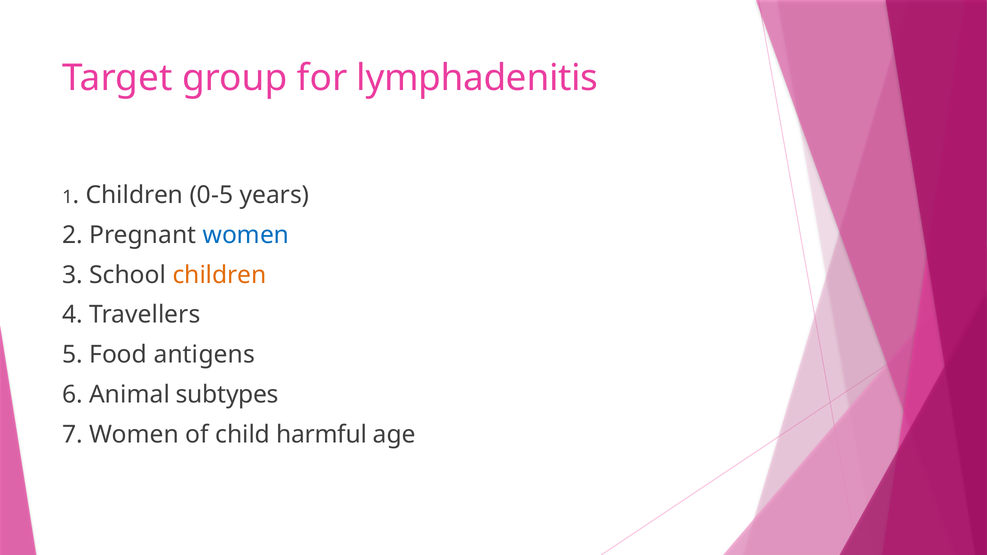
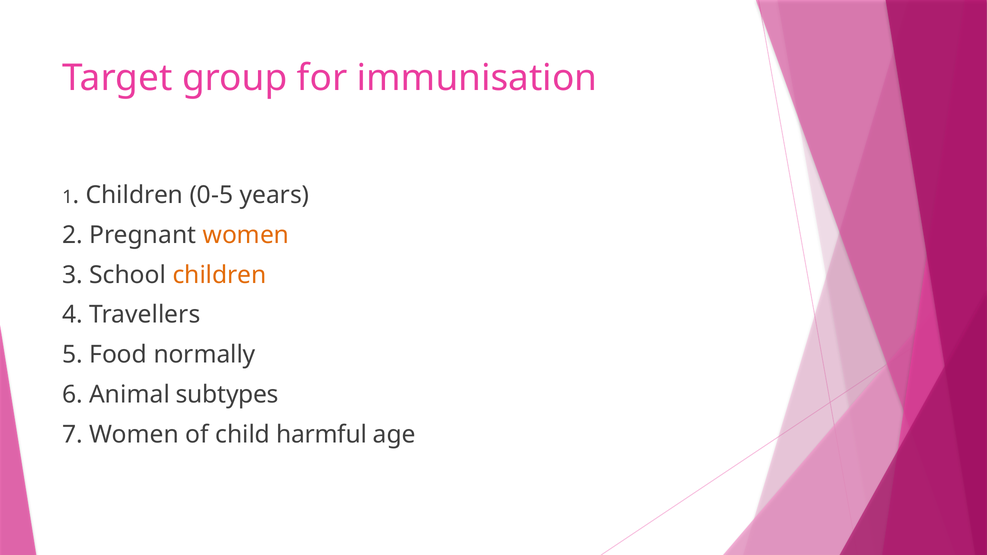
lymphadenitis: lymphadenitis -> immunisation
women at (246, 235) colour: blue -> orange
antigens: antigens -> normally
